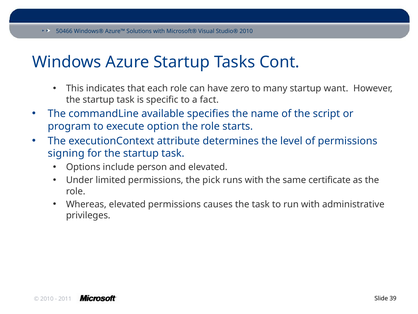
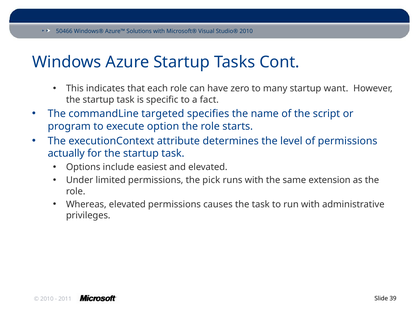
available: available -> targeted
signing: signing -> actually
person: person -> easiest
certificate: certificate -> extension
